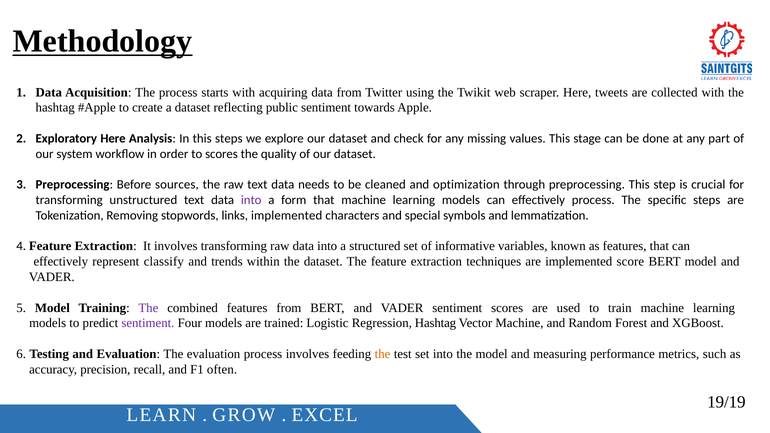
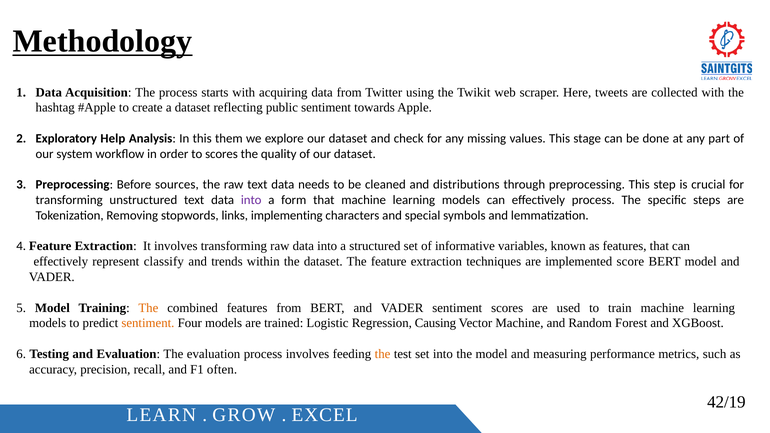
Exploratory Here: Here -> Help
this steps: steps -> them
optimization: optimization -> distributions
links implemented: implemented -> implementing
The at (148, 308) colour: purple -> orange
sentiment at (148, 323) colour: purple -> orange
Regression Hashtag: Hashtag -> Causing
19/19: 19/19 -> 42/19
